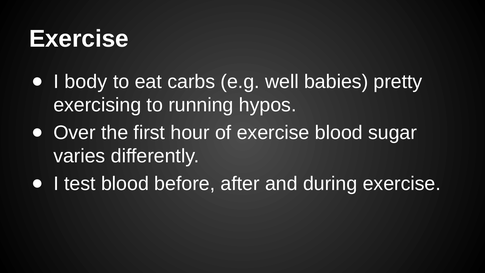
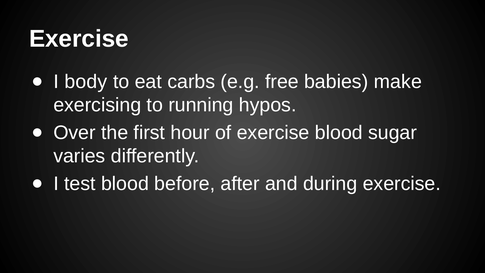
well: well -> free
pretty: pretty -> make
